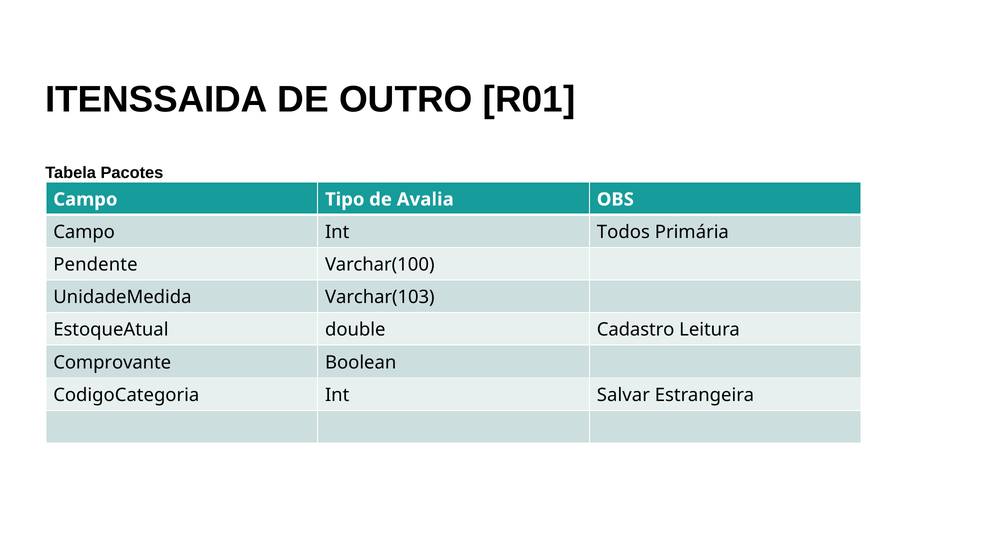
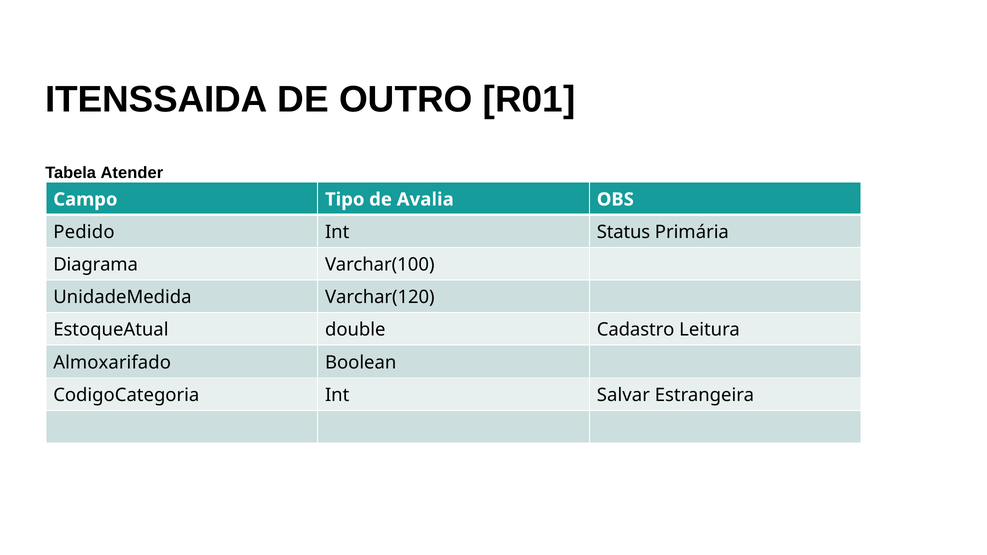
Pacotes: Pacotes -> Atender
Campo at (84, 232): Campo -> Pedido
Todos: Todos -> Status
Pendente: Pendente -> Diagrama
Varchar(103: Varchar(103 -> Varchar(120
Comprovante: Comprovante -> Almoxarifado
